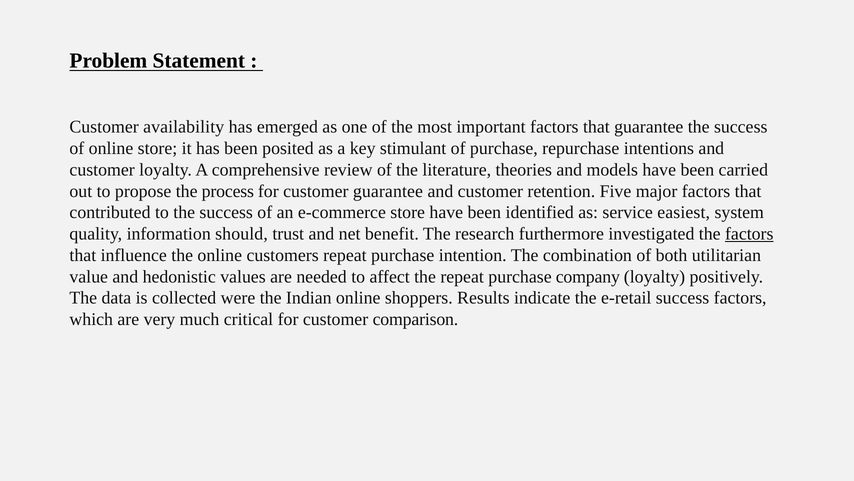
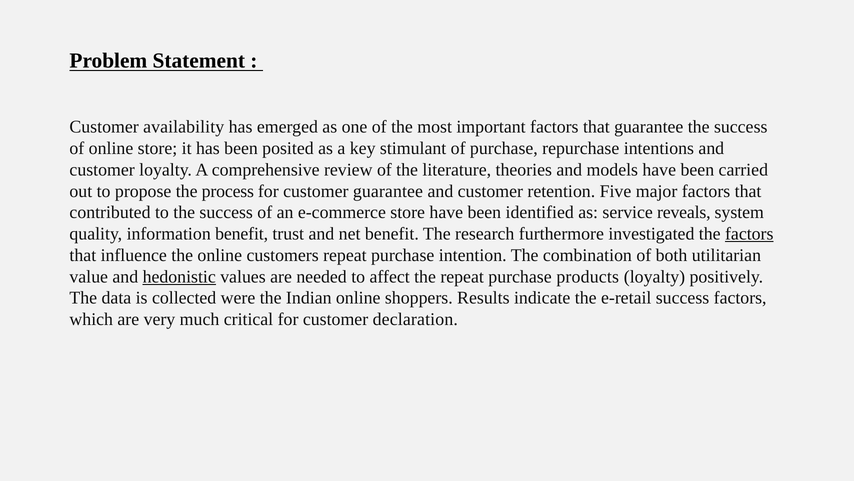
easiest: easiest -> reveals
information should: should -> benefit
hedonistic underline: none -> present
company: company -> products
comparison: comparison -> declaration
